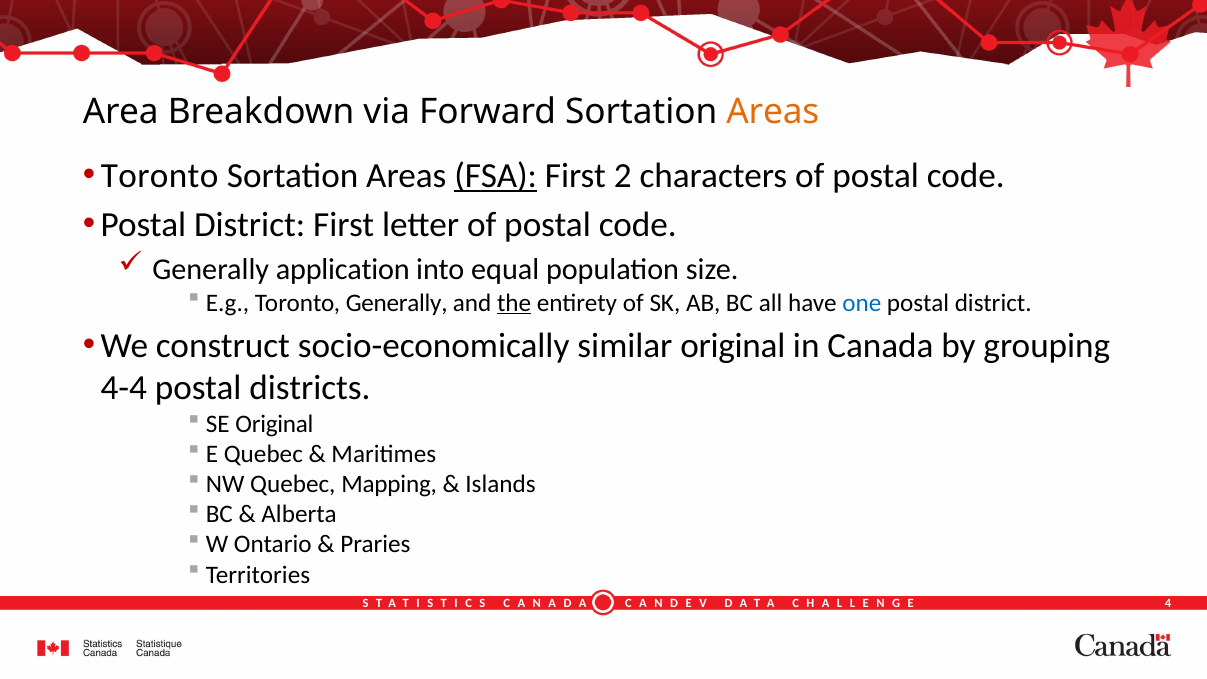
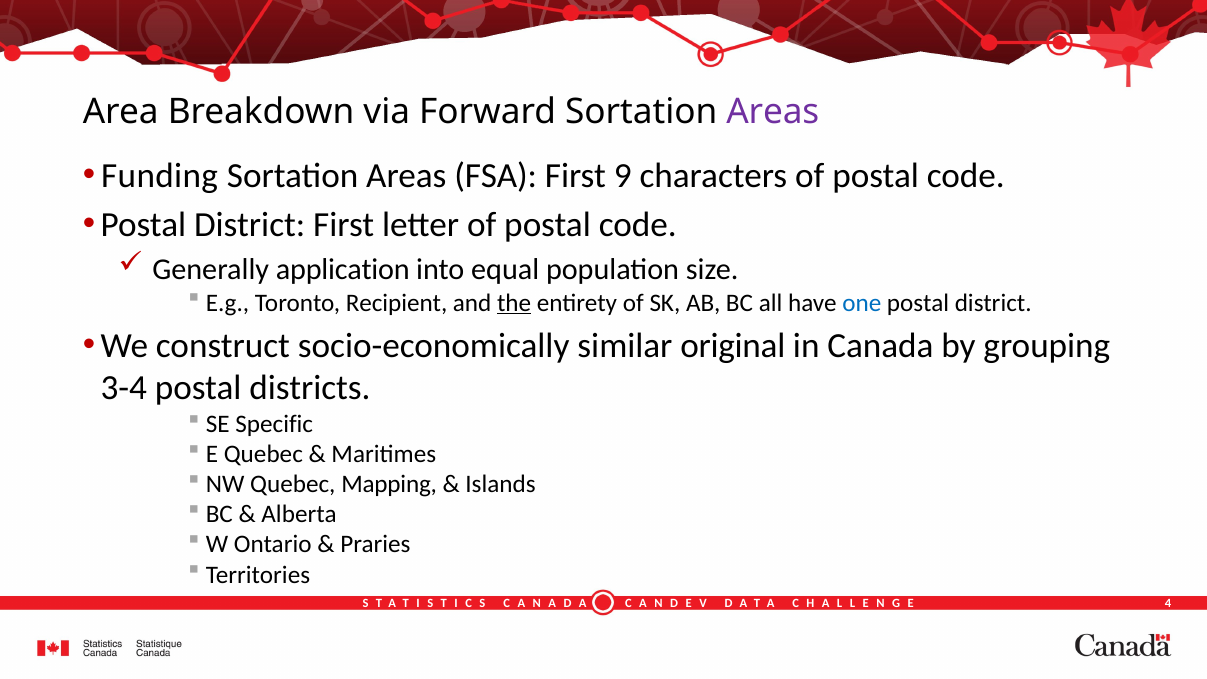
Areas at (773, 112) colour: orange -> purple
Toronto at (160, 176): Toronto -> Funding
FSA underline: present -> none
2: 2 -> 9
Toronto Generally: Generally -> Recipient
4-4: 4-4 -> 3-4
SE Original: Original -> Specific
